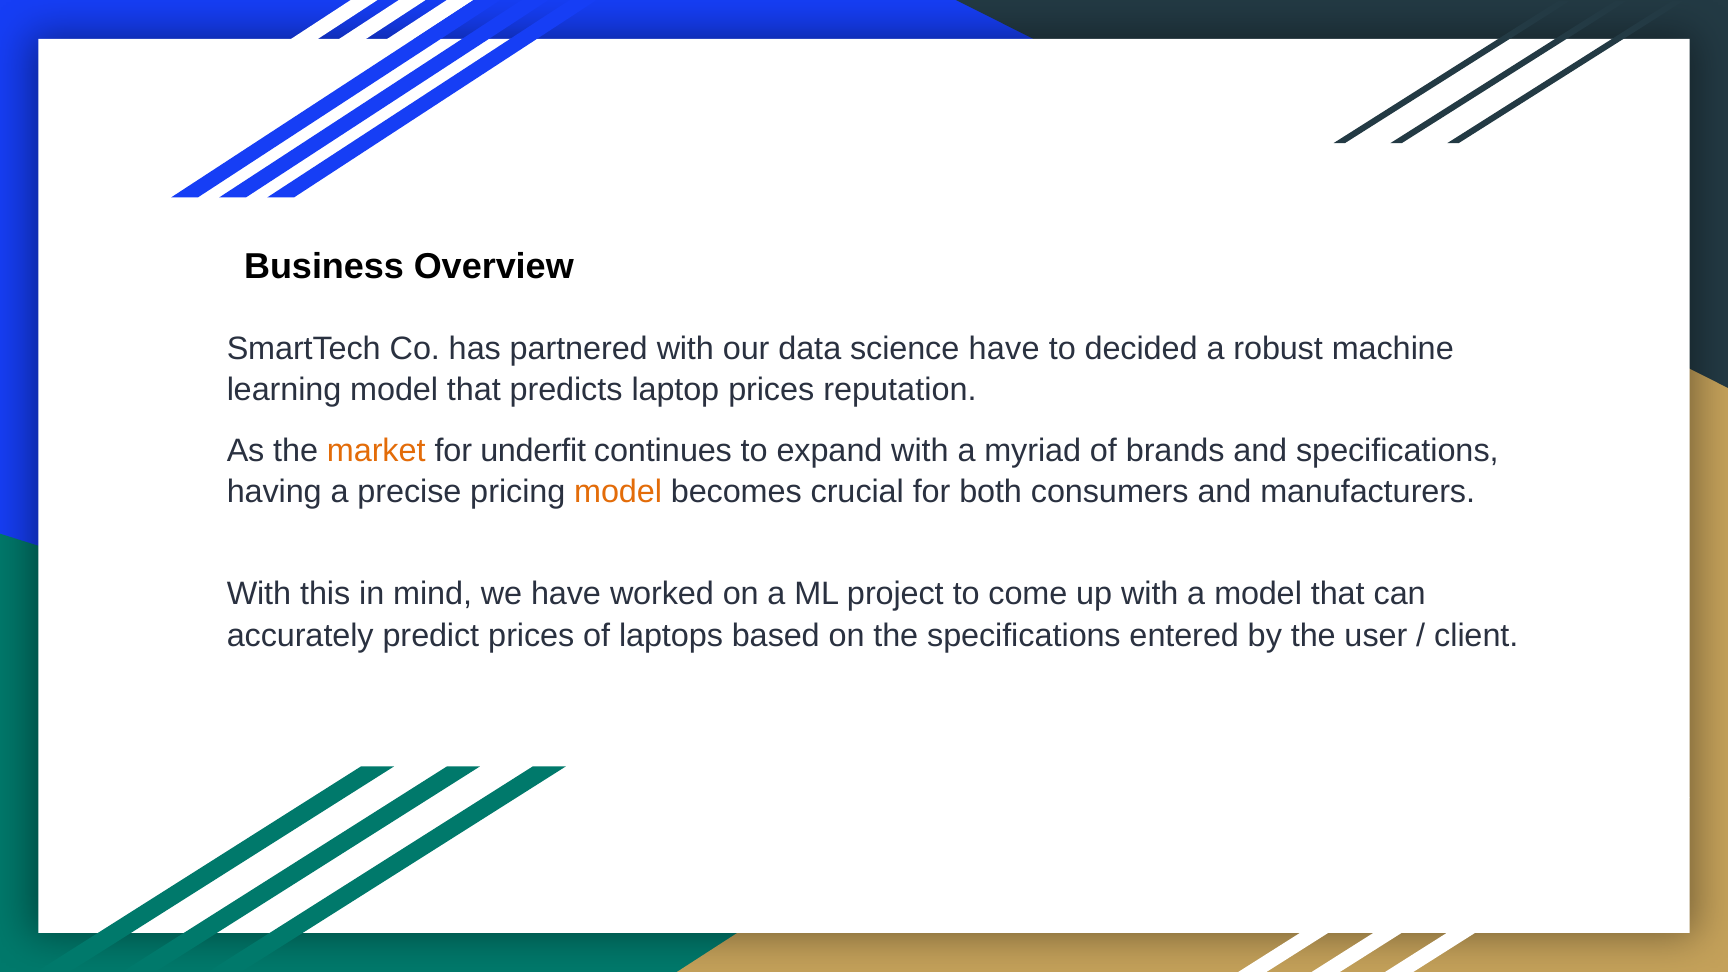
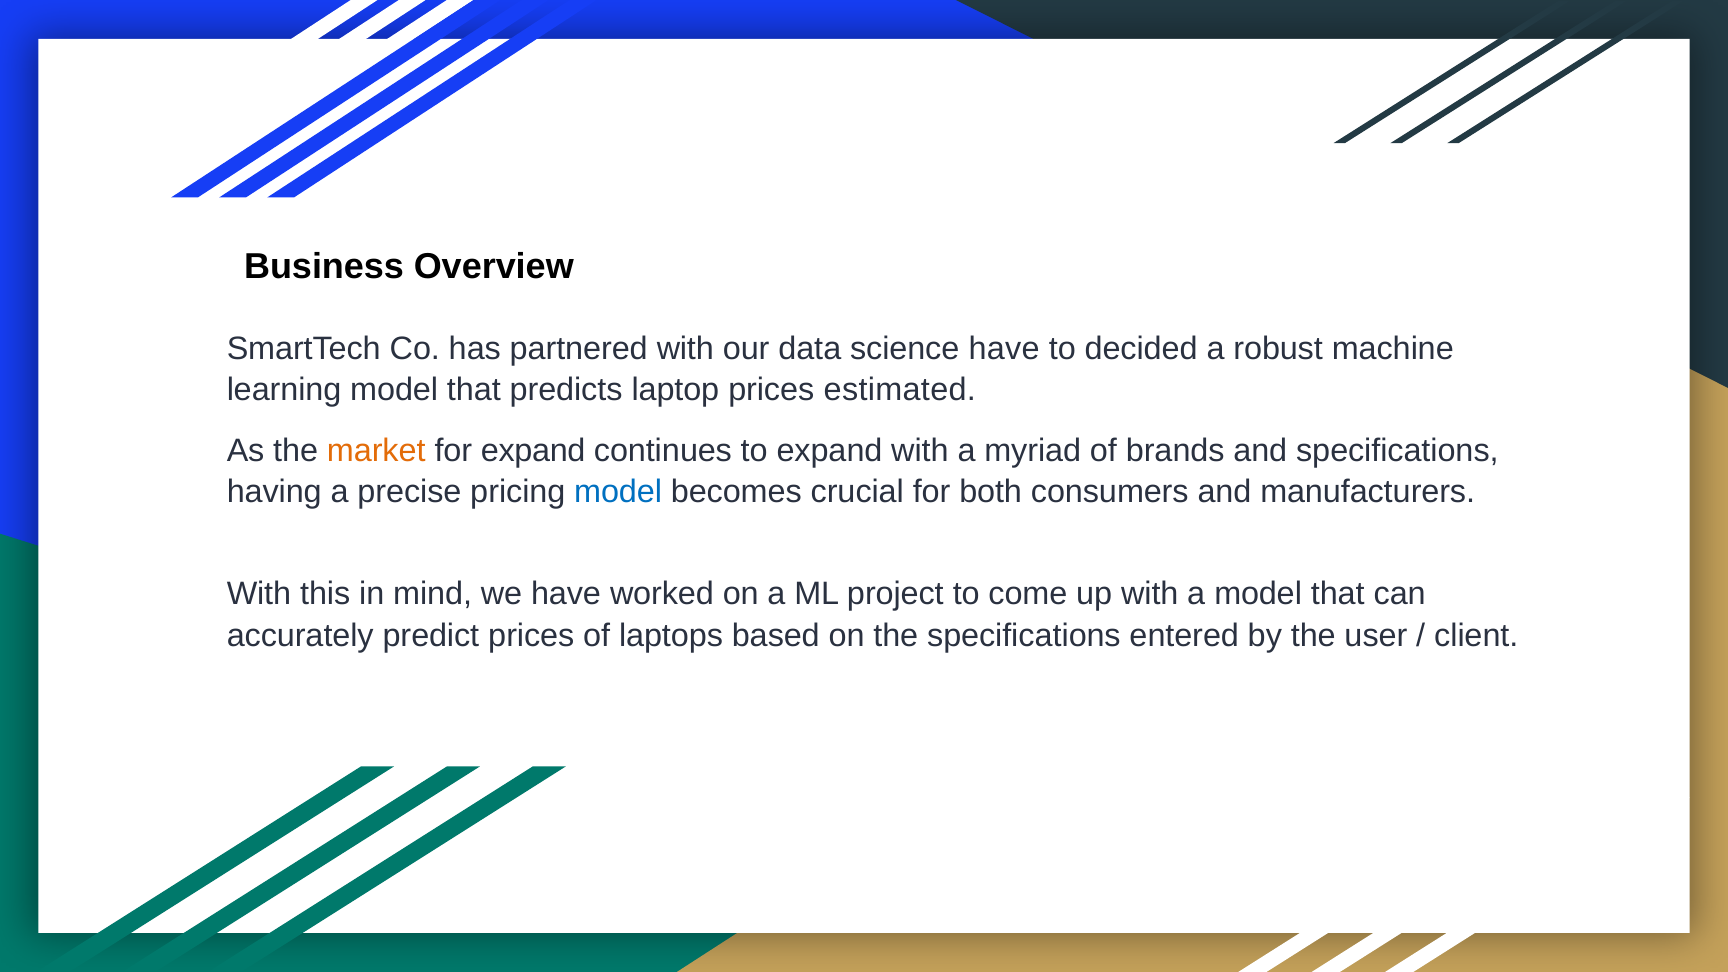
reputation: reputation -> estimated
for underfit: underfit -> expand
model at (618, 492) colour: orange -> blue
